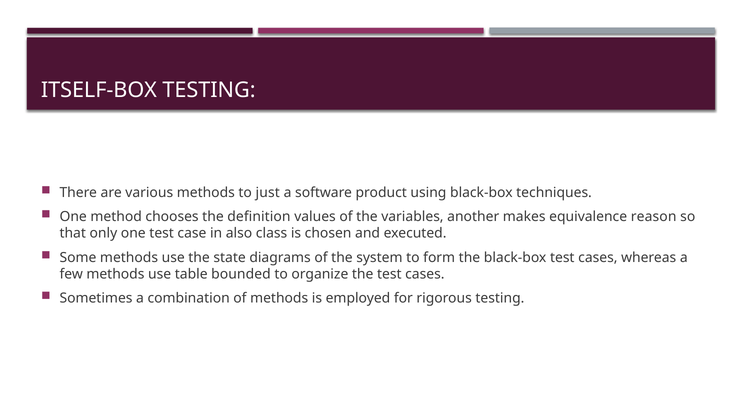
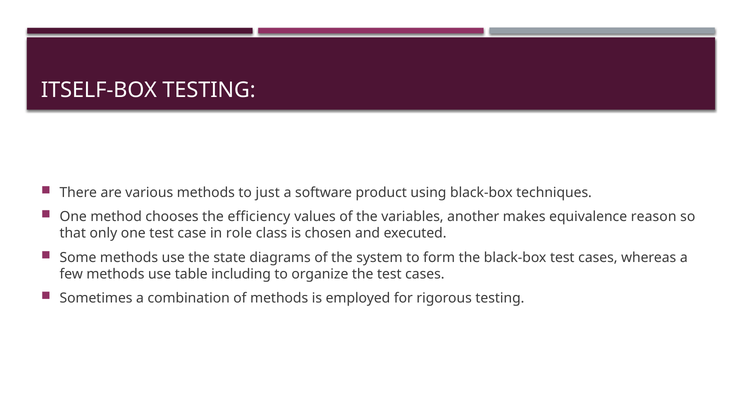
definition: definition -> efficiency
also: also -> role
bounded: bounded -> including
